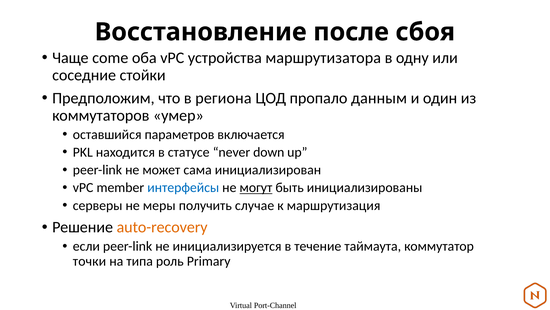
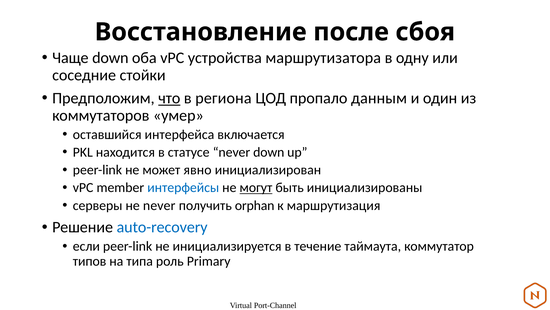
Чаще come: come -> down
что underline: none -> present
параметров: параметров -> интерфейса
сама: сама -> явно
не меры: меры -> never
случае: случае -> orphan
auto-recovery colour: orange -> blue
точки: точки -> типов
